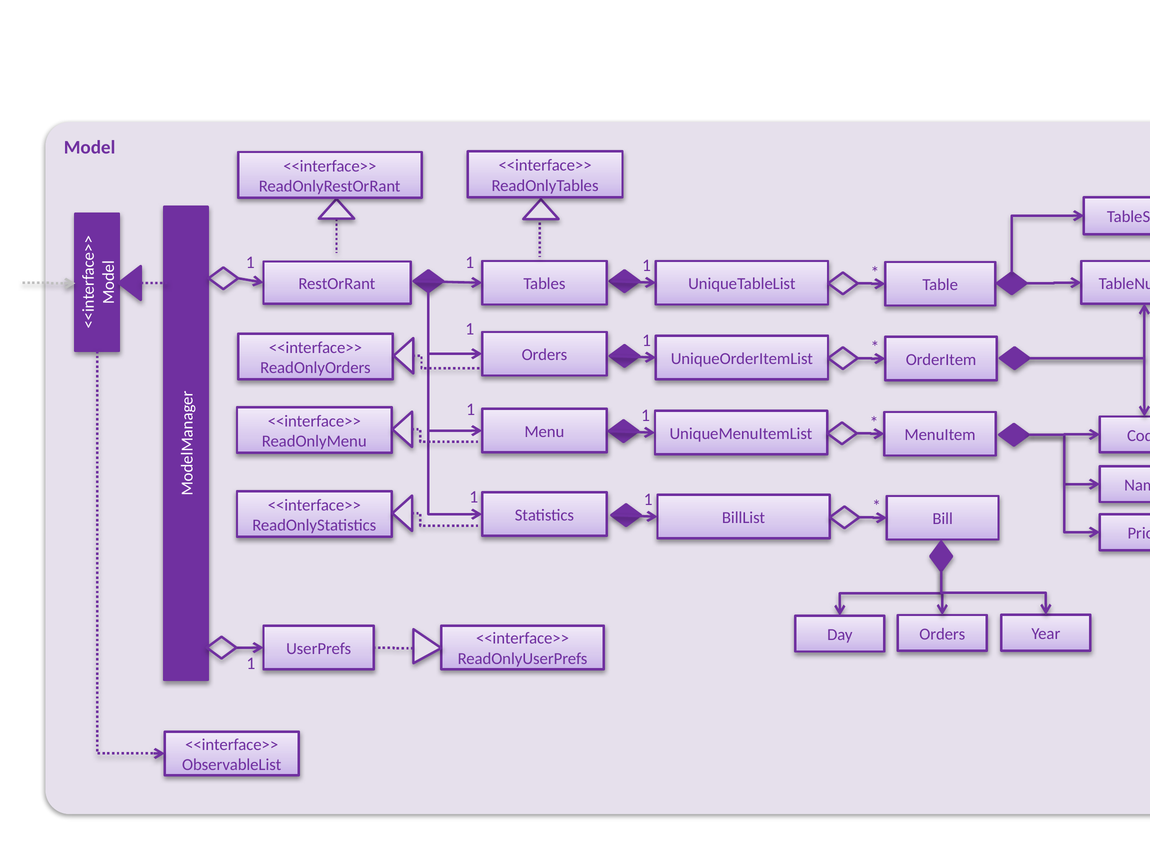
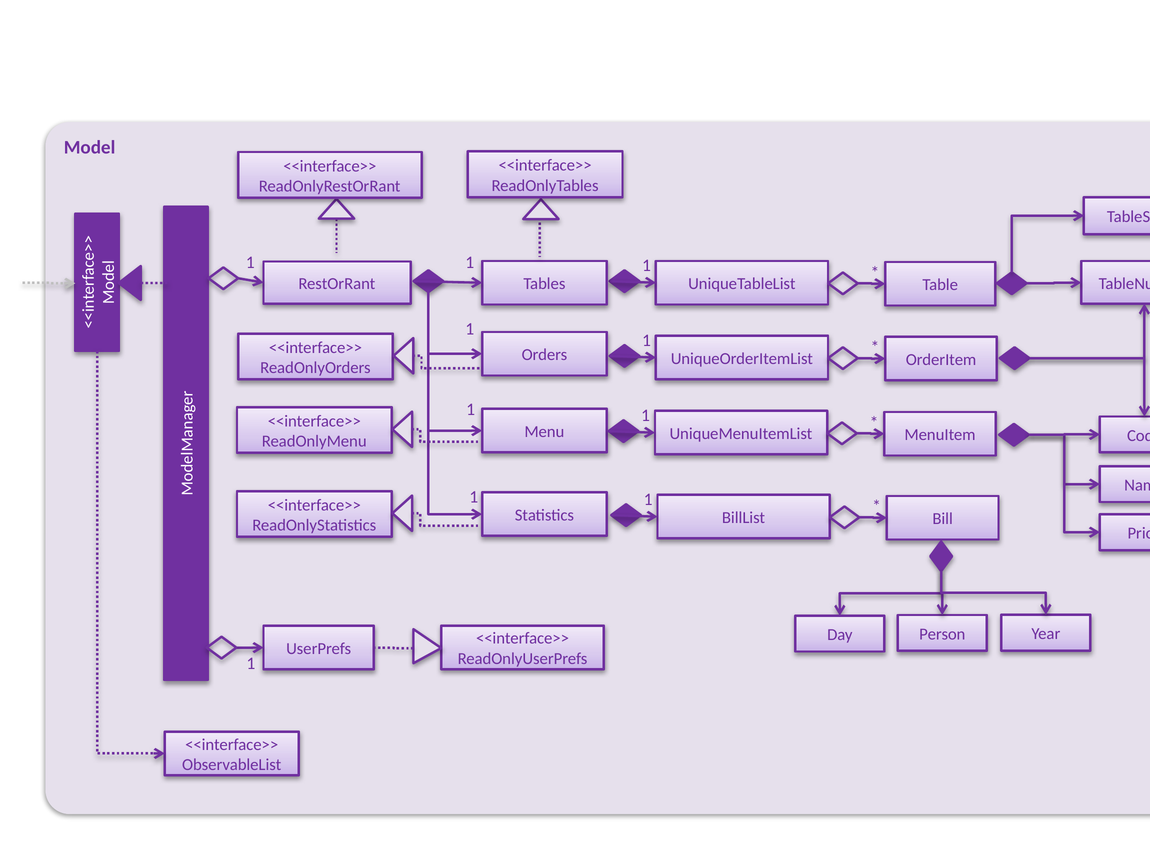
Orders at (942, 634): Orders -> Person
